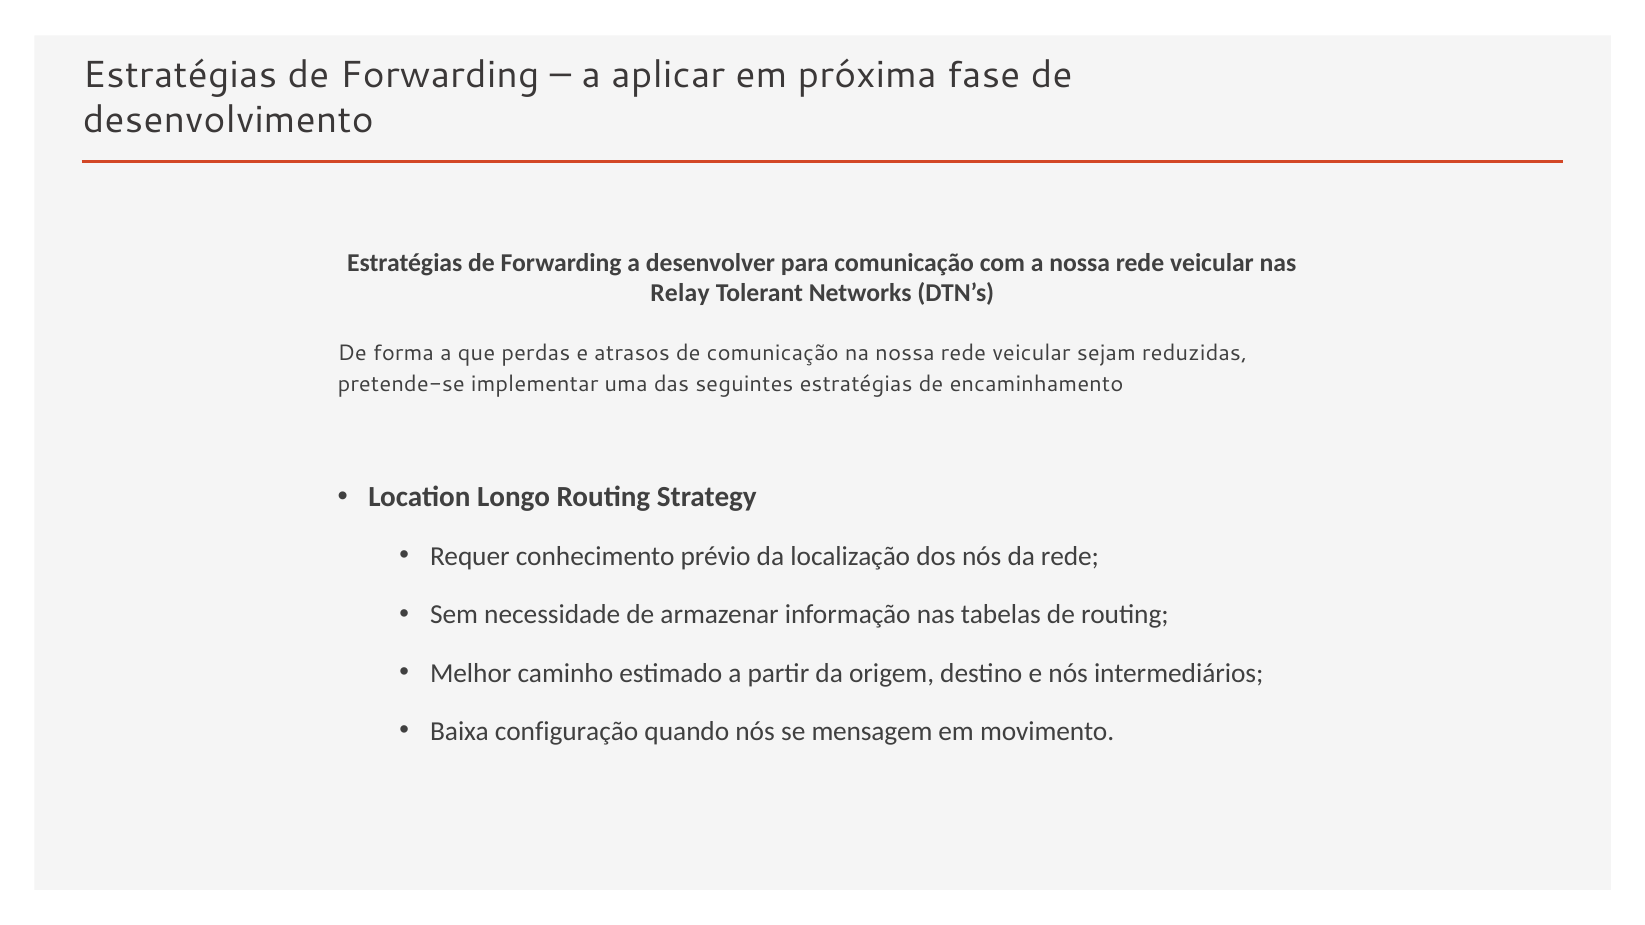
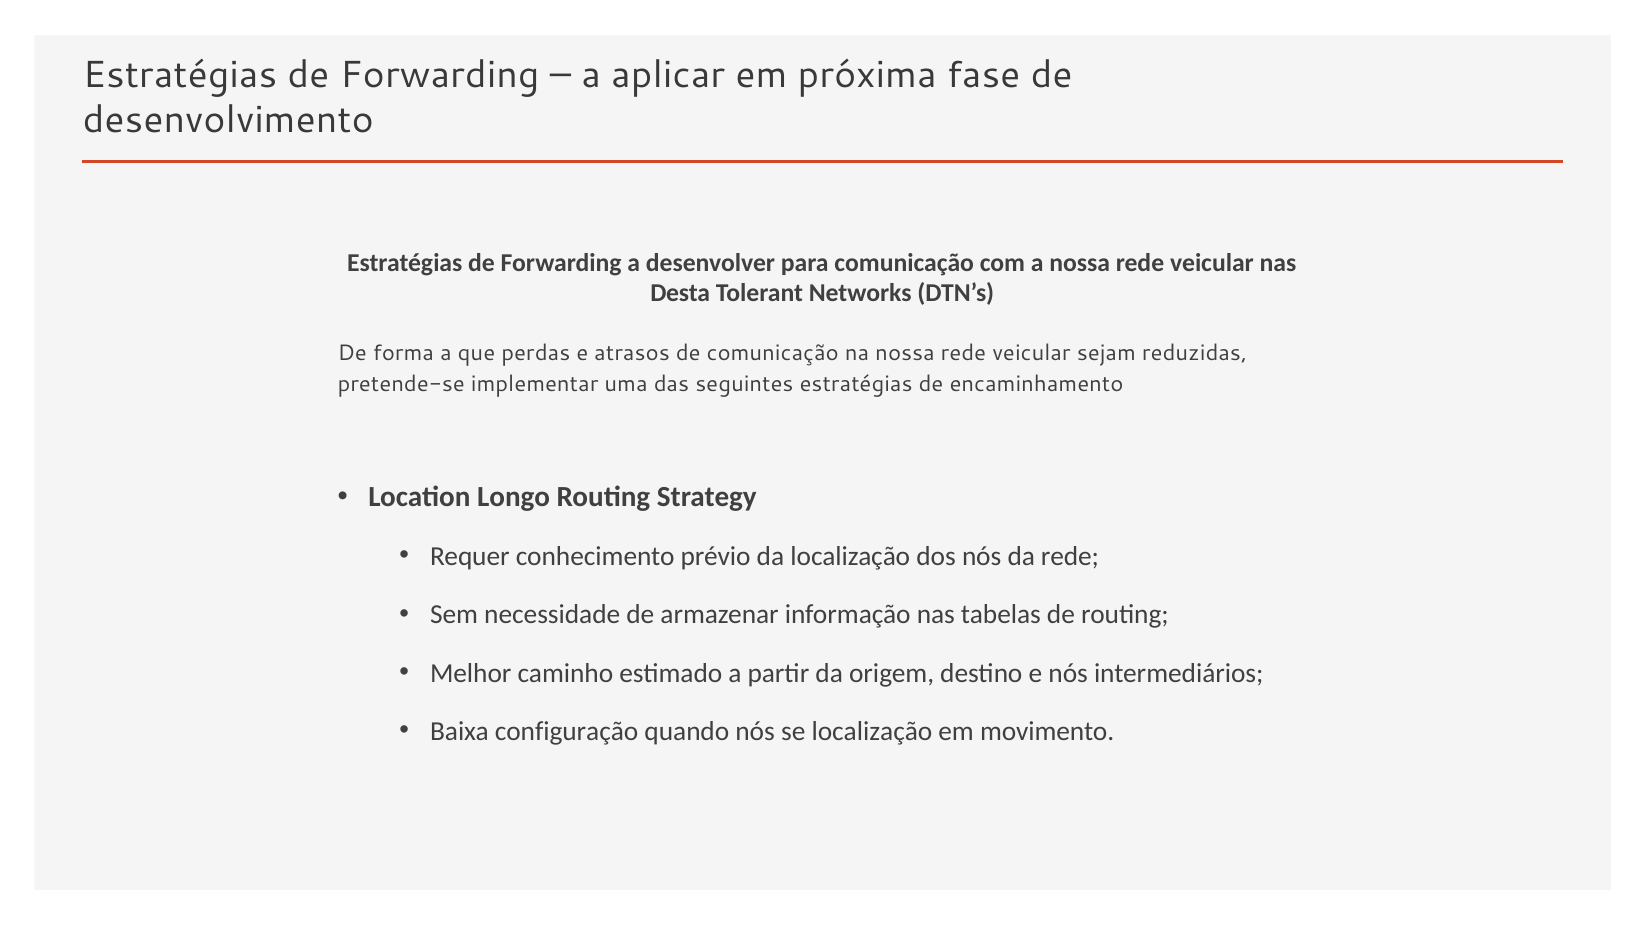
Relay: Relay -> Desta
se mensagem: mensagem -> localização
